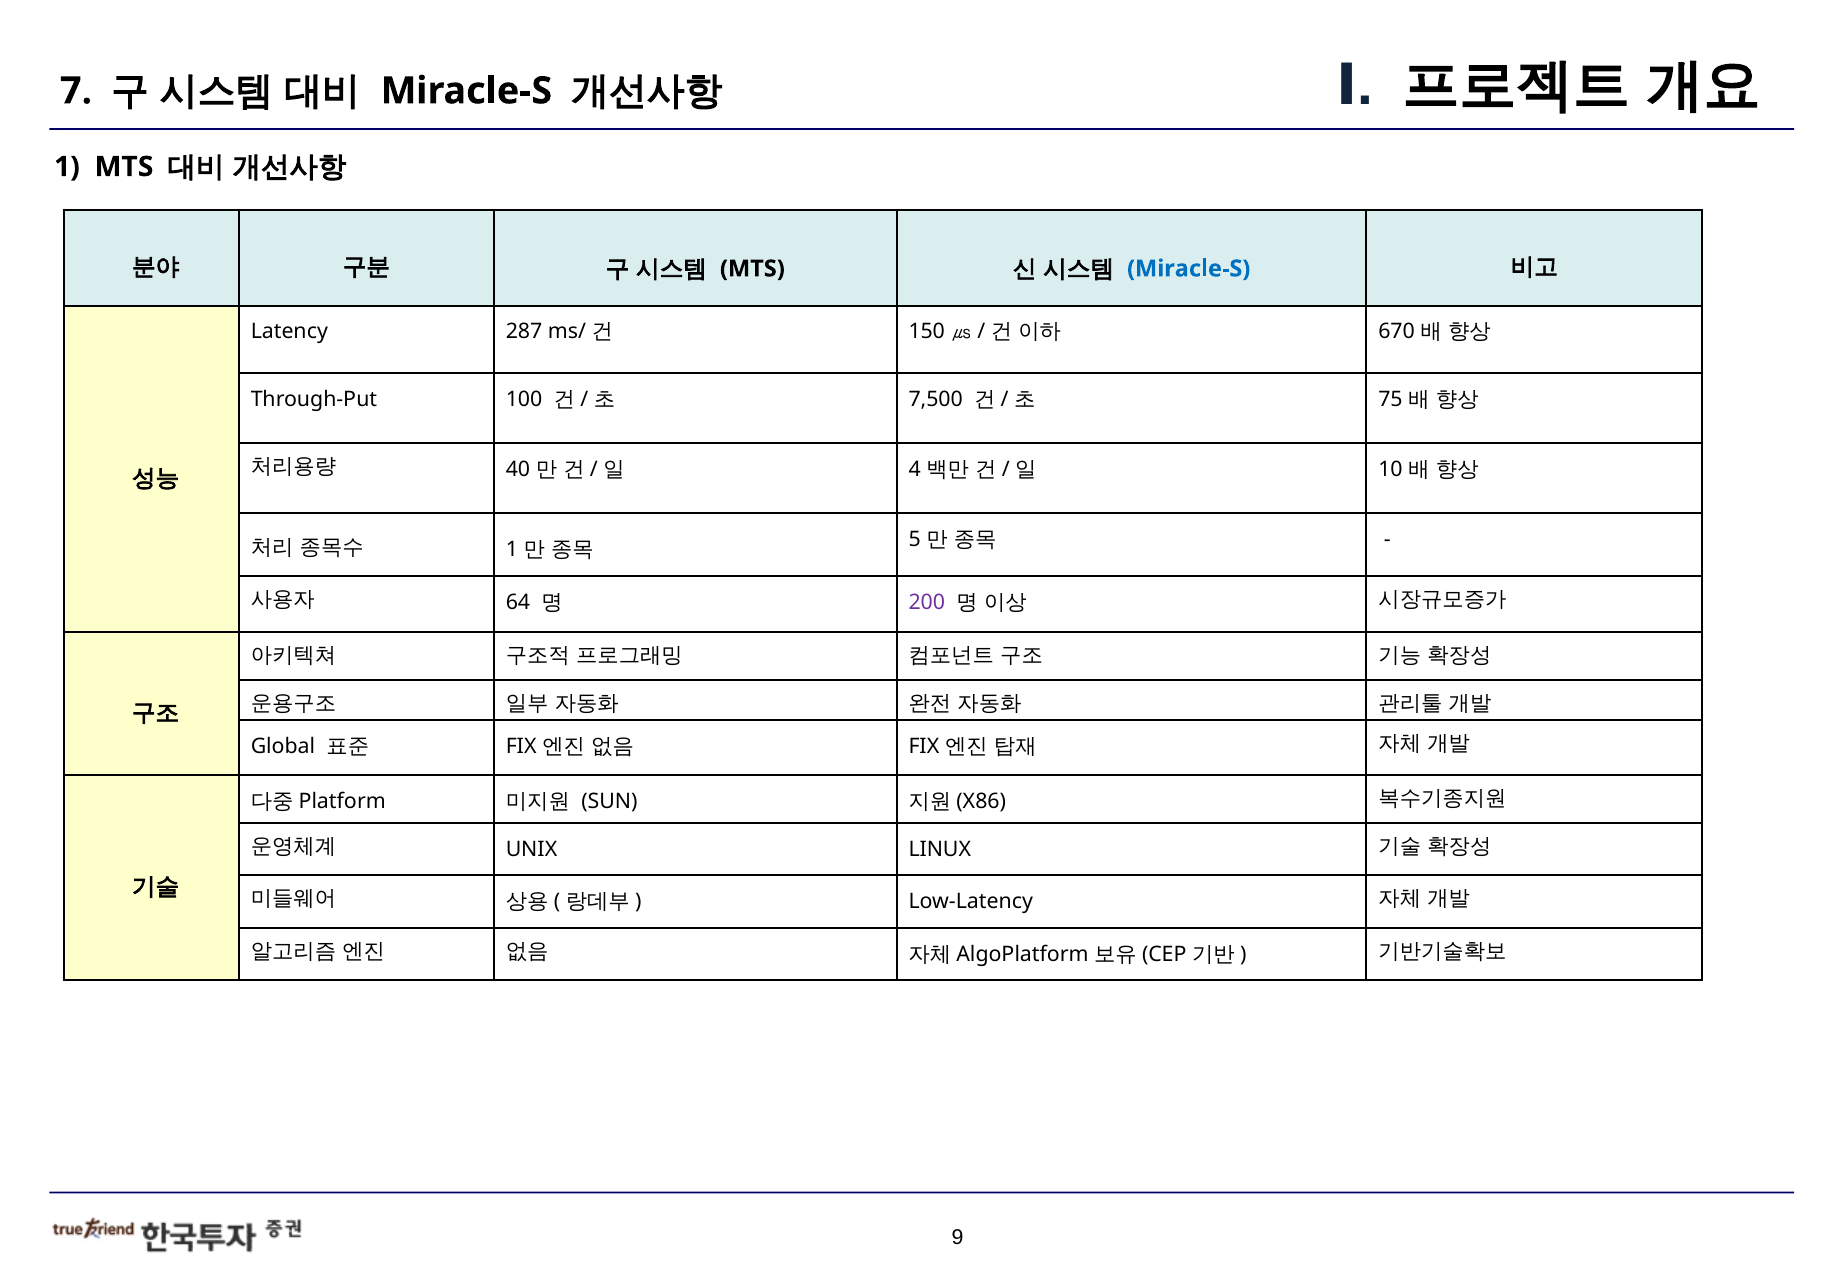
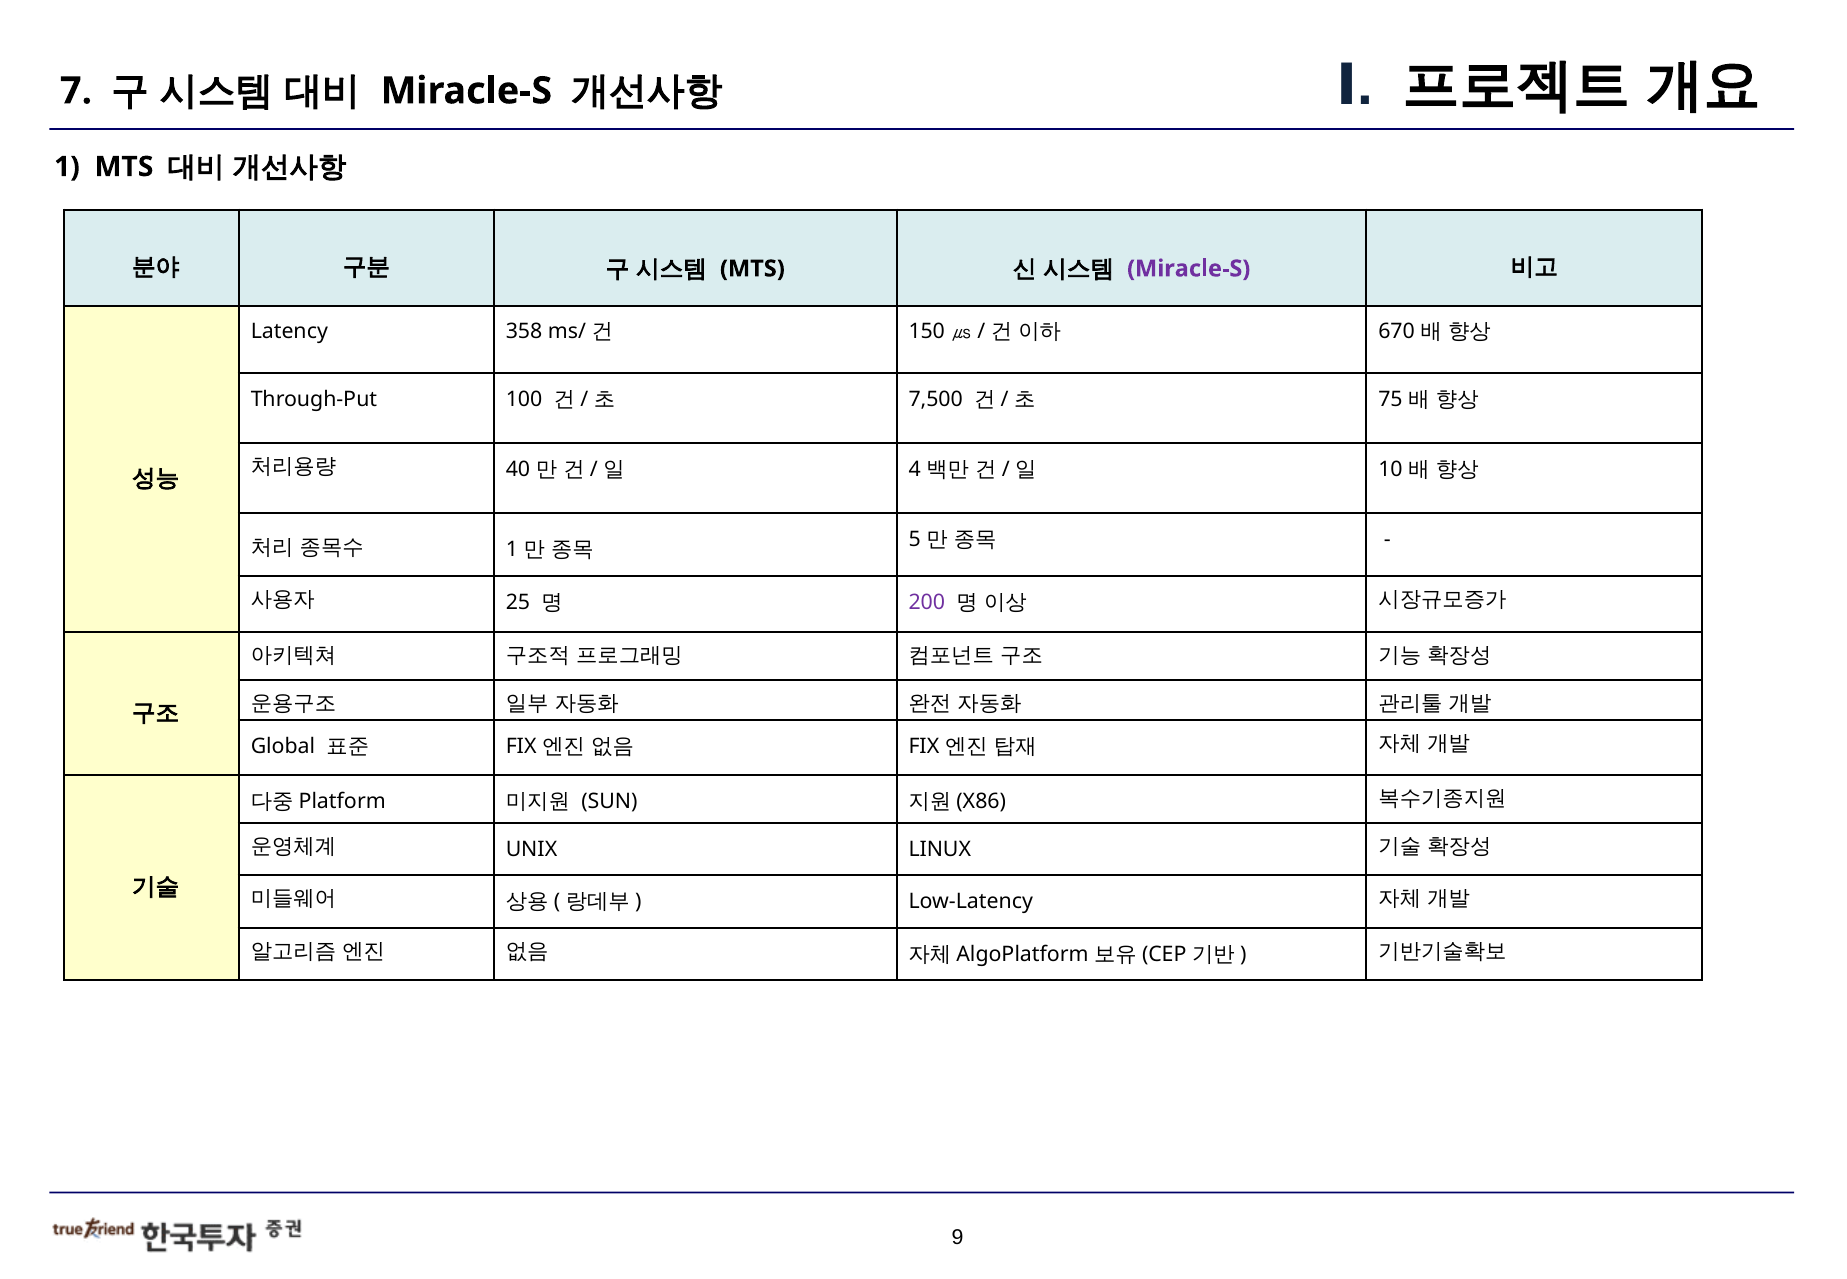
Miracle-S at (1189, 269) colour: blue -> purple
287: 287 -> 358
64: 64 -> 25
